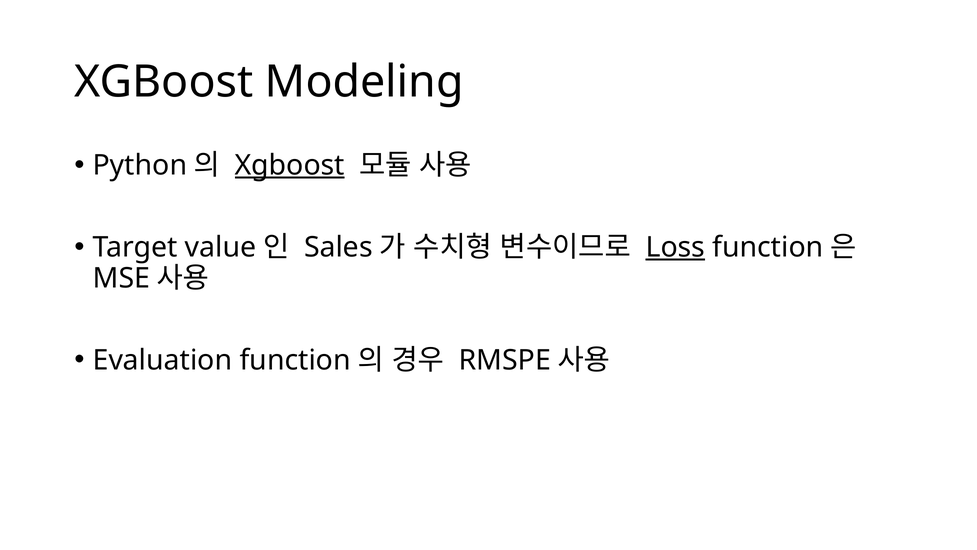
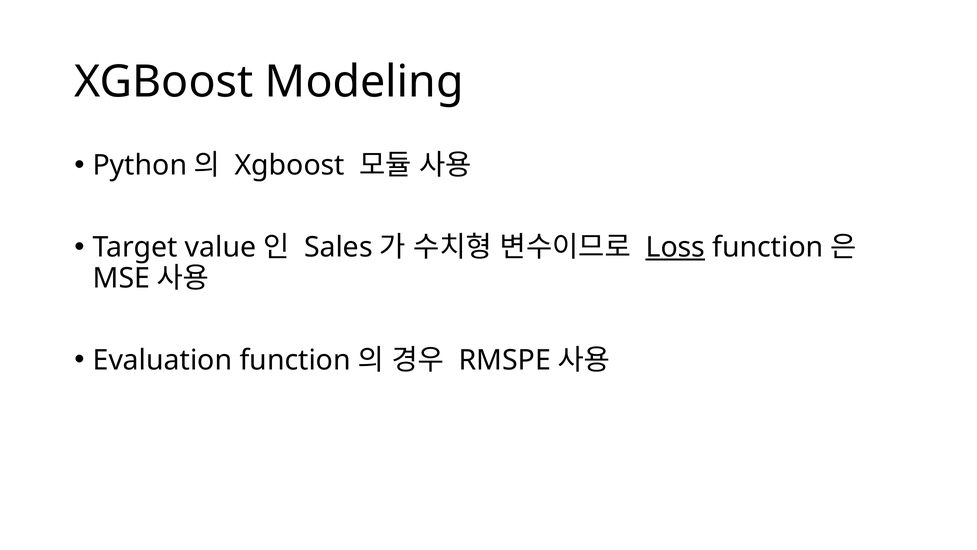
Xgboost at (290, 165) underline: present -> none
